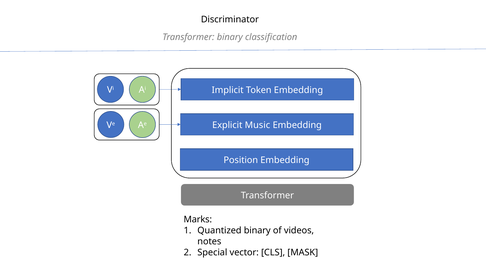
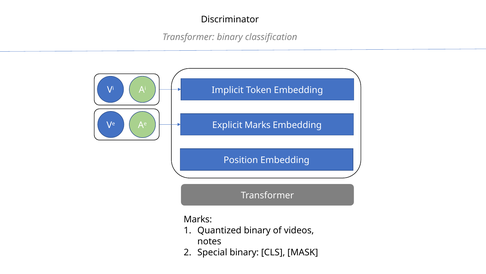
Explicit Music: Music -> Marks
Special vector: vector -> binary
